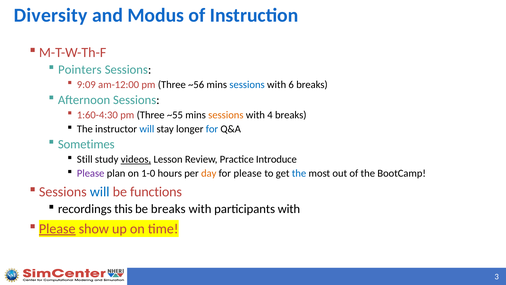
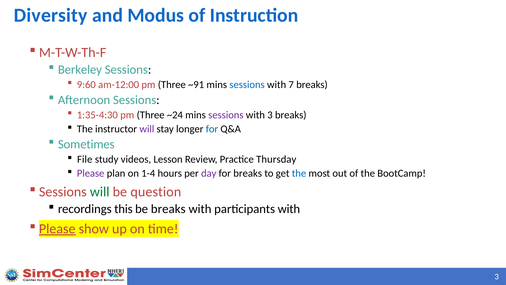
Pointers: Pointers -> Berkeley
9:09: 9:09 -> 9:60
~56: ~56 -> ~91
6: 6 -> 7
1:60-4:30: 1:60-4:30 -> 1:35-4:30
~55: ~55 -> ~24
sessions at (226, 115) colour: orange -> purple
with 4: 4 -> 3
will at (147, 129) colour: blue -> purple
Still: Still -> File
videos underline: present -> none
Introduce: Introduce -> Thursday
1-0: 1-0 -> 1-4
day colour: orange -> purple
for please: please -> breaks
will at (100, 192) colour: blue -> green
functions: functions -> question
